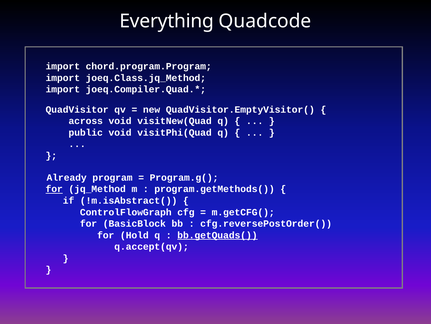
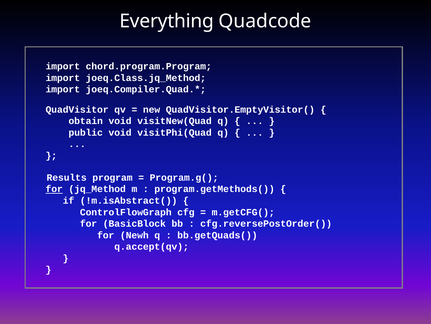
across: across -> obtain
Already: Already -> Results
Hold: Hold -> Newh
bb.getQuads( underline: present -> none
